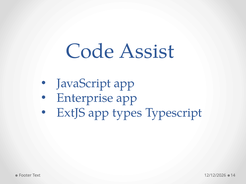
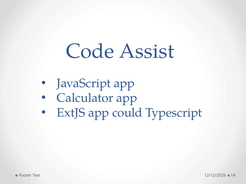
Enterprise: Enterprise -> Calculator
types: types -> could
